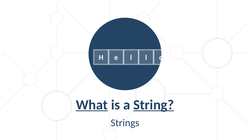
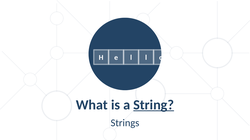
What underline: present -> none
